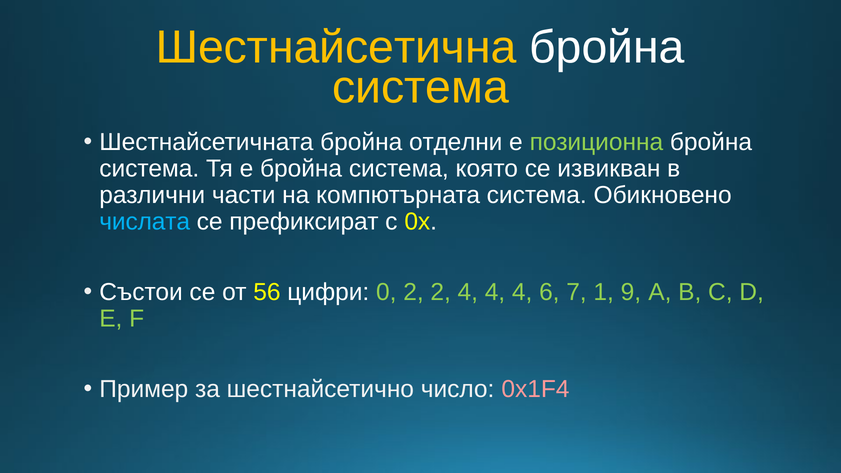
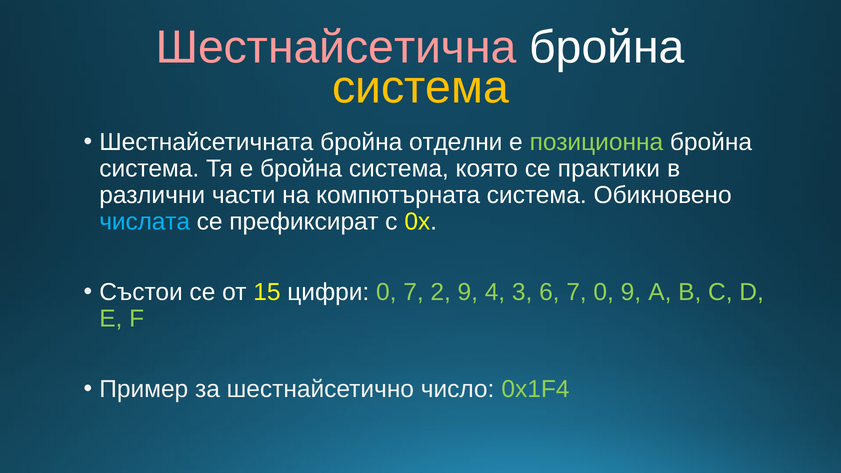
Шестнайсетична colour: yellow -> pink
извикван: извикван -> практики
56: 56 -> 15
0 2: 2 -> 7
2 4: 4 -> 9
4 at (522, 292): 4 -> 3
7 1: 1 -> 0
0x1F4 colour: pink -> light green
